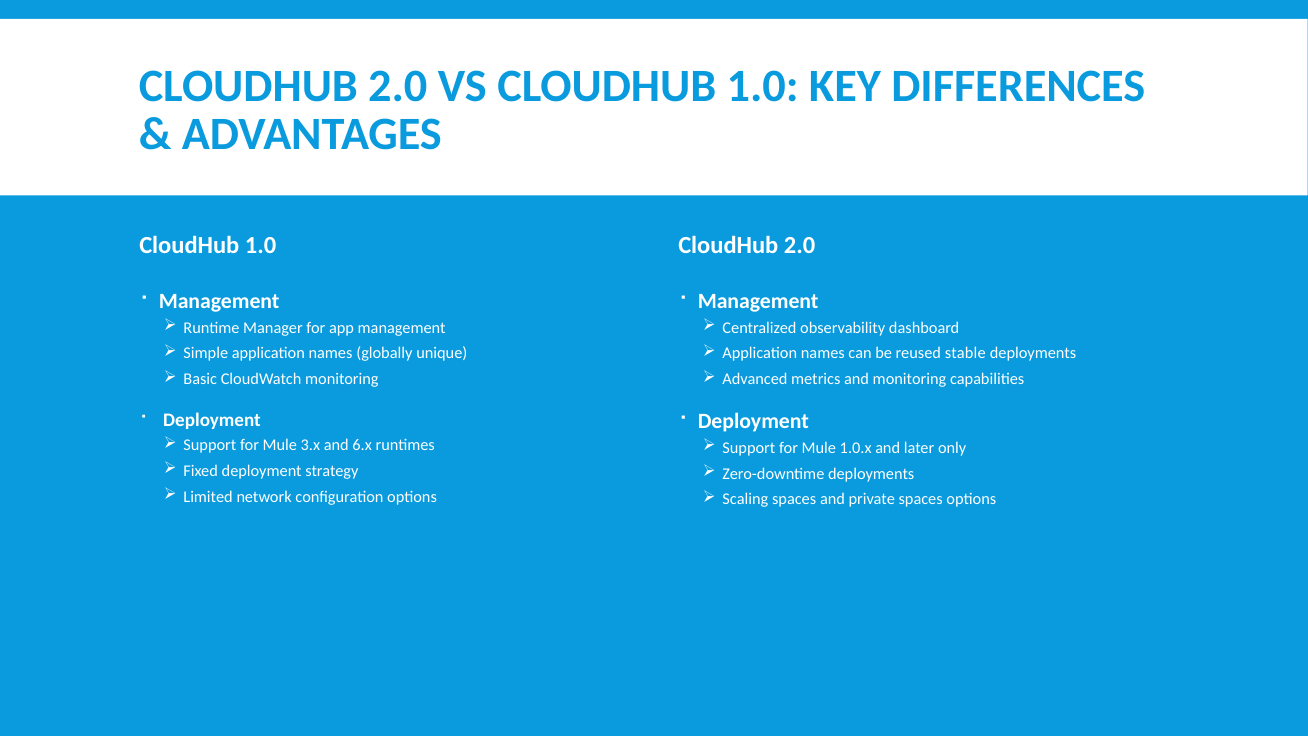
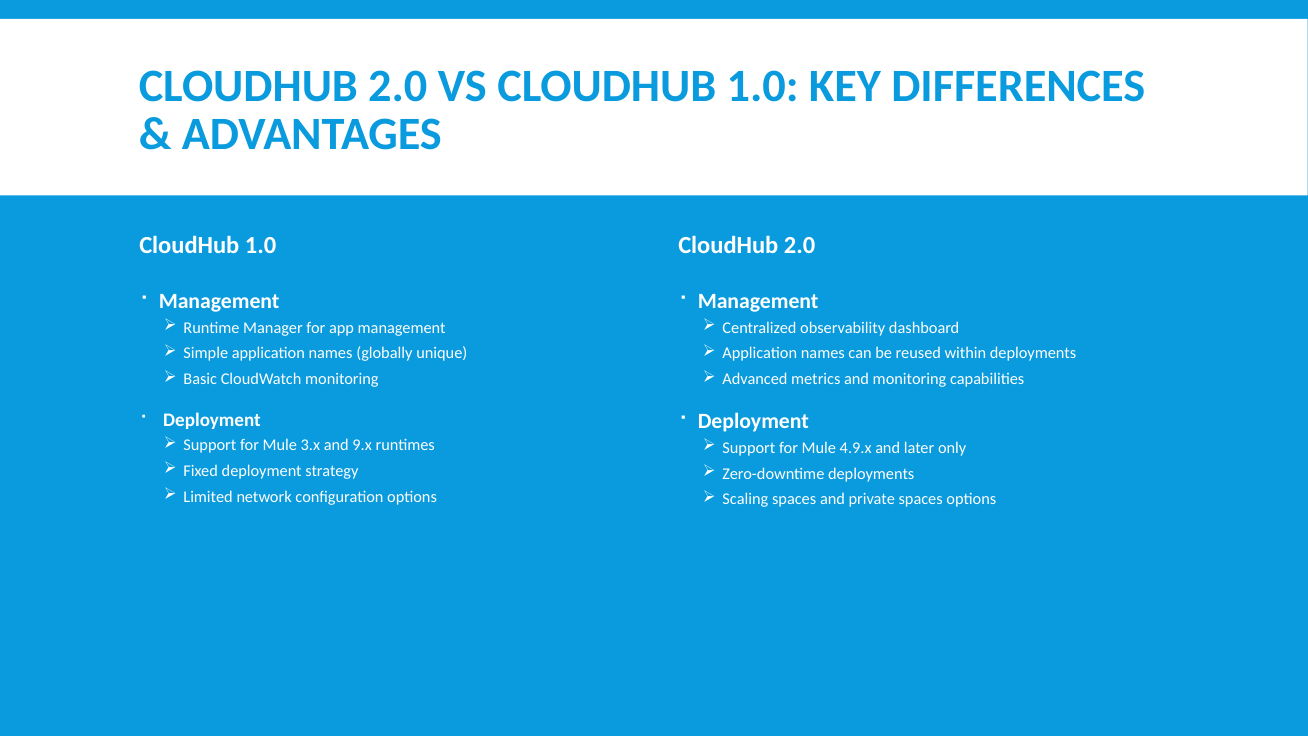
stable: stable -> within
6.x: 6.x -> 9.x
1.0.x: 1.0.x -> 4.9.x
